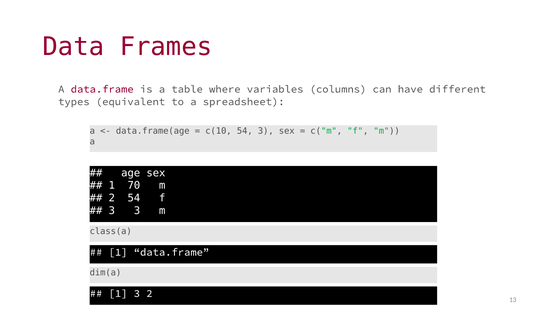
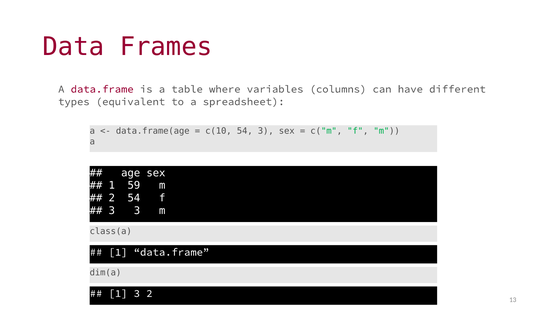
70: 70 -> 59
